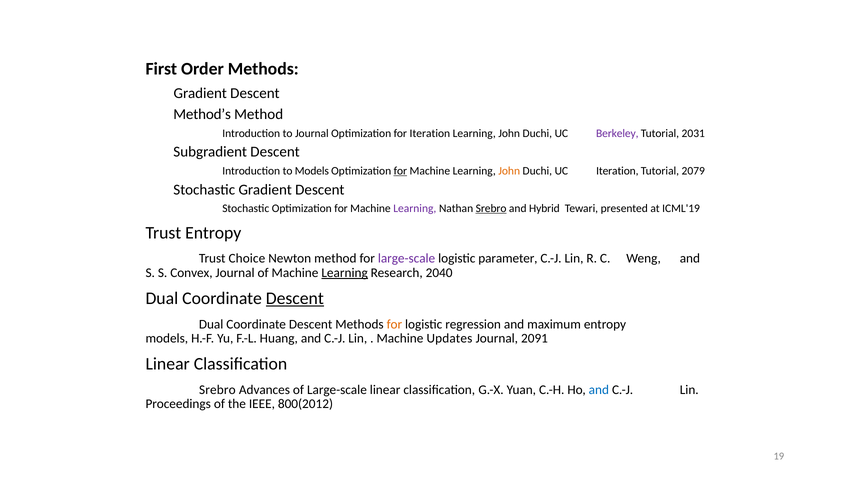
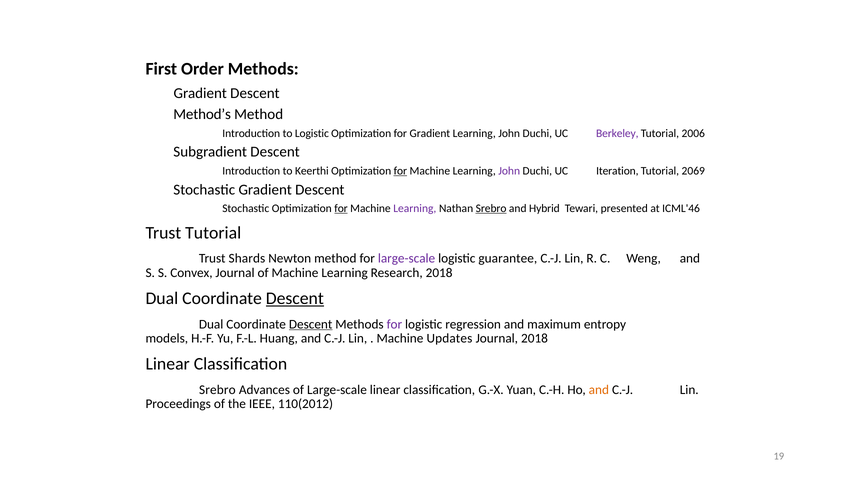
to Journal: Journal -> Logistic
for Iteration: Iteration -> Gradient
2031: 2031 -> 2006
to Models: Models -> Keerthi
John at (509, 171) colour: orange -> purple
2079: 2079 -> 2069
for at (341, 208) underline: none -> present
ICML'19: ICML'19 -> ICML'46
Trust Entropy: Entropy -> Tutorial
Choice: Choice -> Shards
parameter: parameter -> guarantee
Learning at (345, 273) underline: present -> none
Research 2040: 2040 -> 2018
Descent at (311, 324) underline: none -> present
for at (394, 324) colour: orange -> purple
Journal 2091: 2091 -> 2018
and at (599, 389) colour: blue -> orange
800(2012: 800(2012 -> 110(2012
